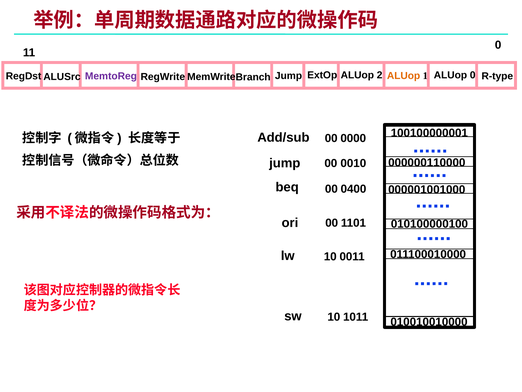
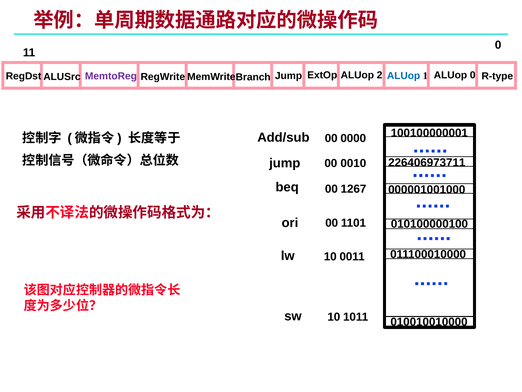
ALUop at (404, 76) colour: orange -> blue
000000110000: 000000110000 -> 226406973711
0400: 0400 -> 1267
